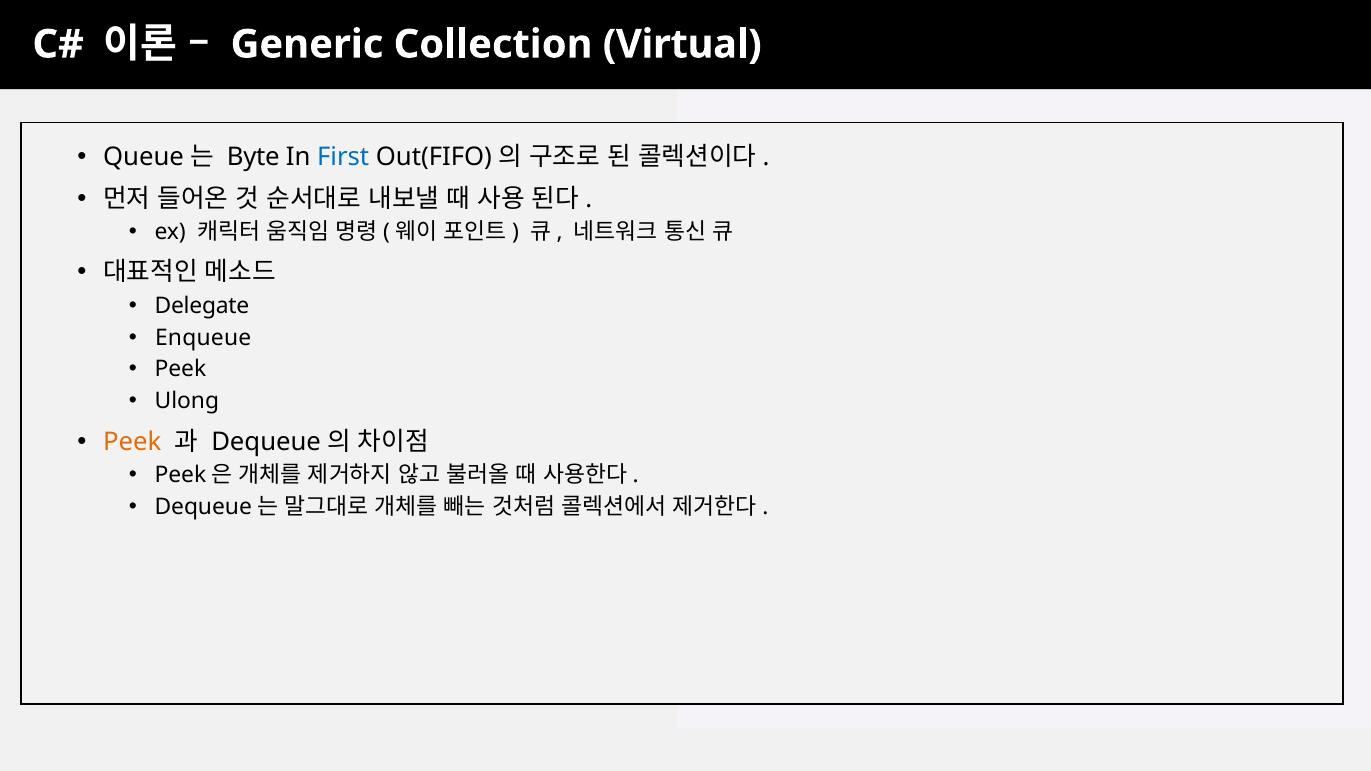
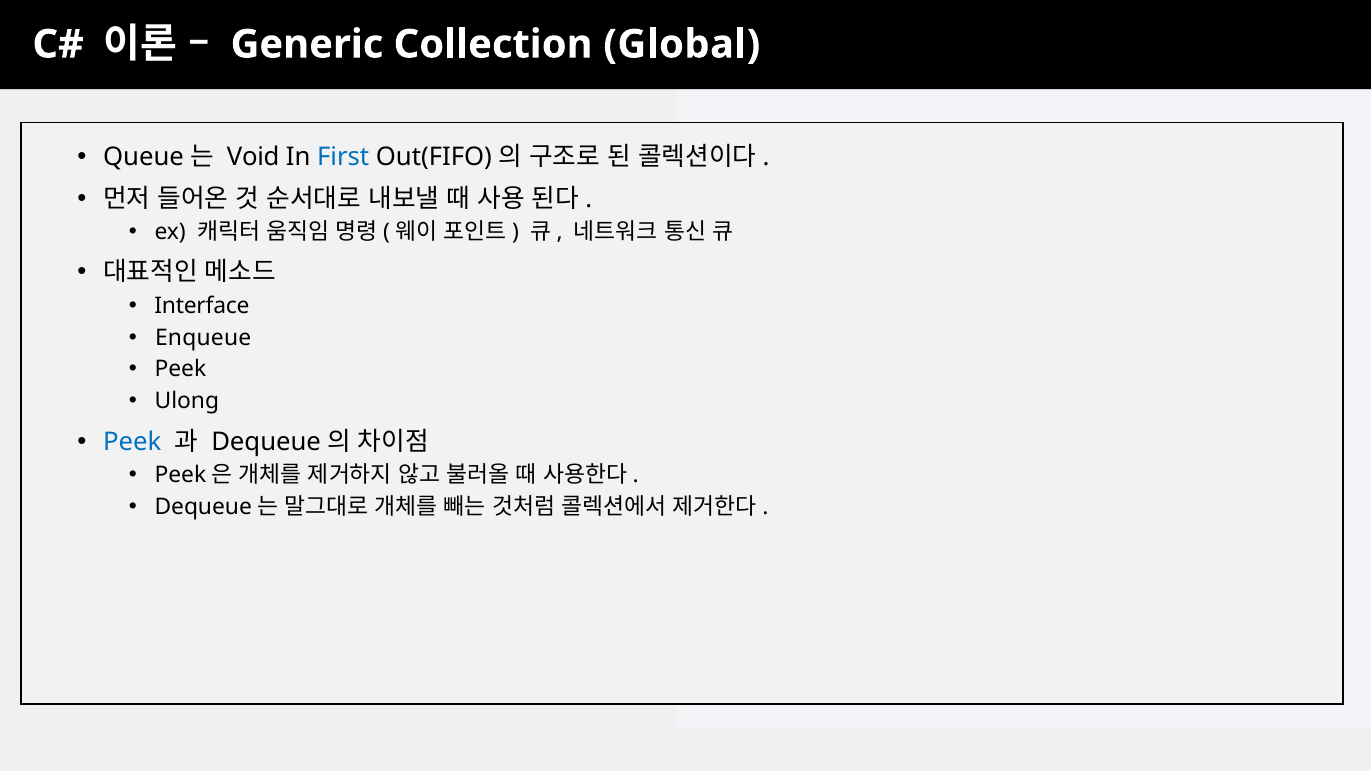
Virtual: Virtual -> Global
Byte: Byte -> Void
Delegate: Delegate -> Interface
Peek at (132, 442) colour: orange -> blue
